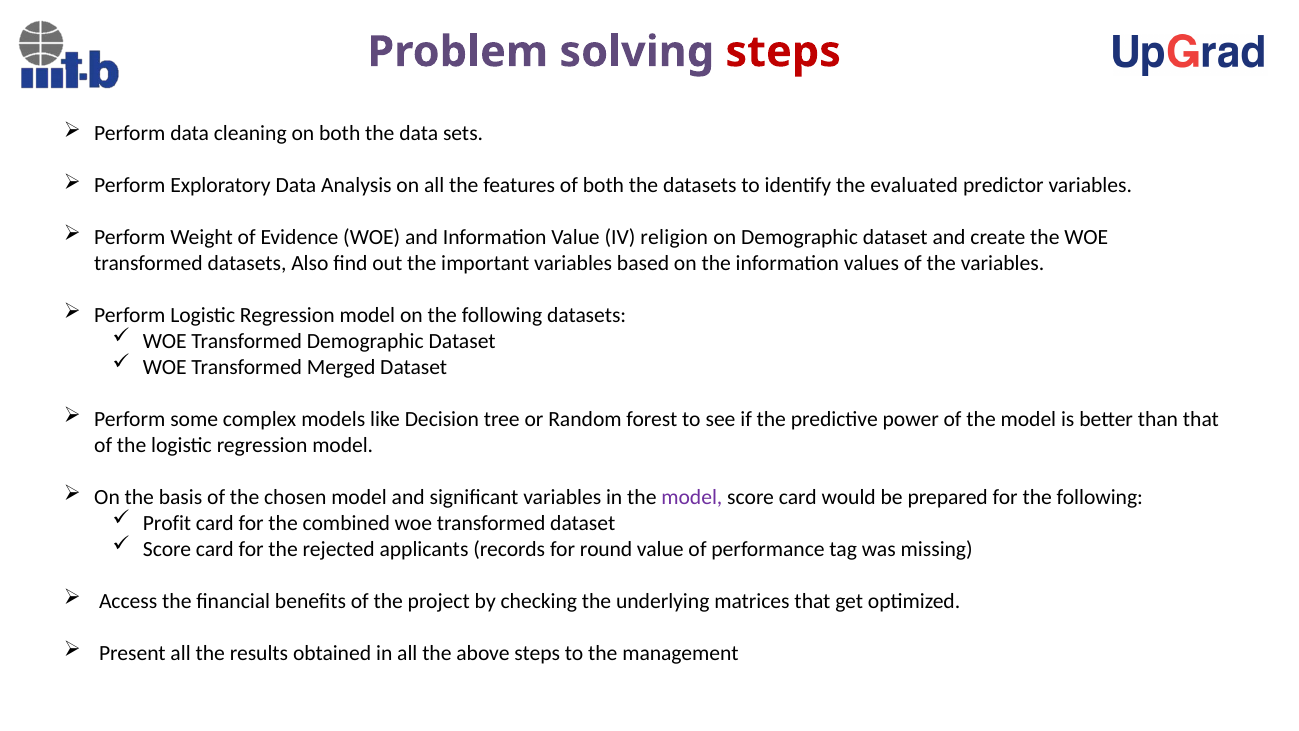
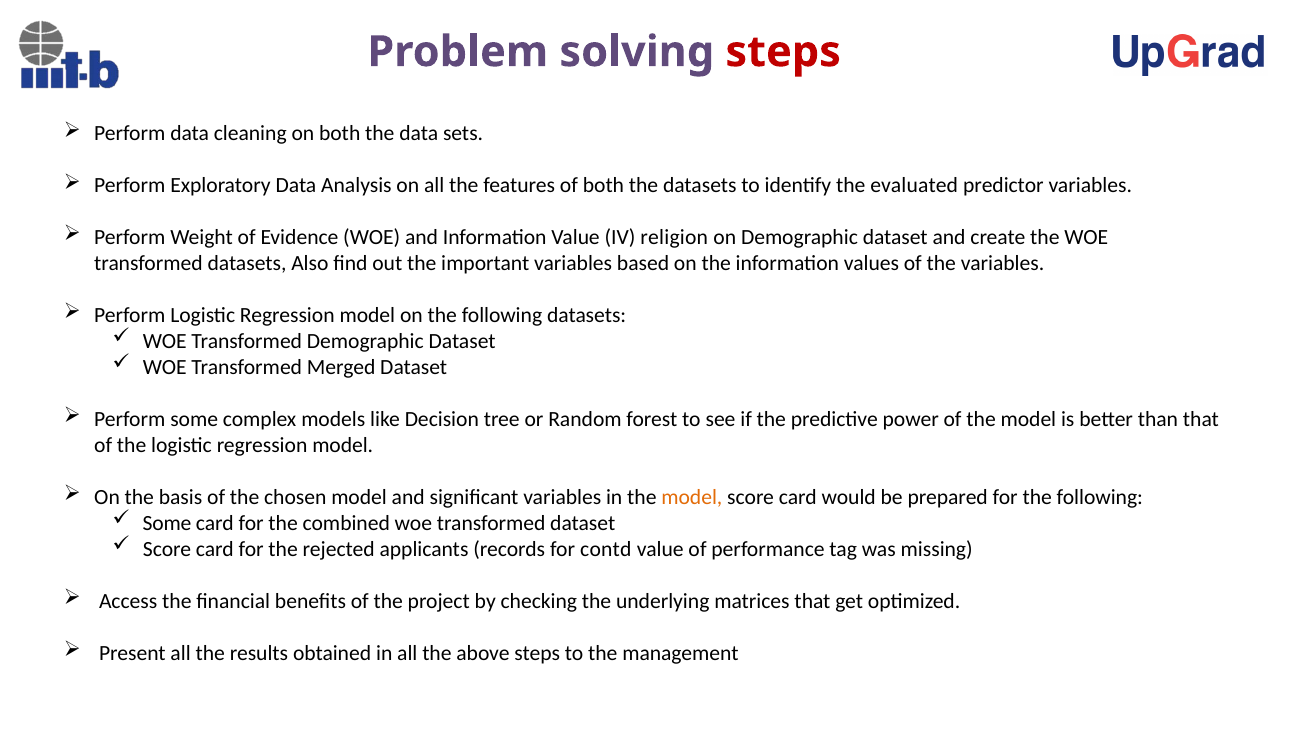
model at (692, 497) colour: purple -> orange
Profit at (167, 523): Profit -> Some
round: round -> contd
